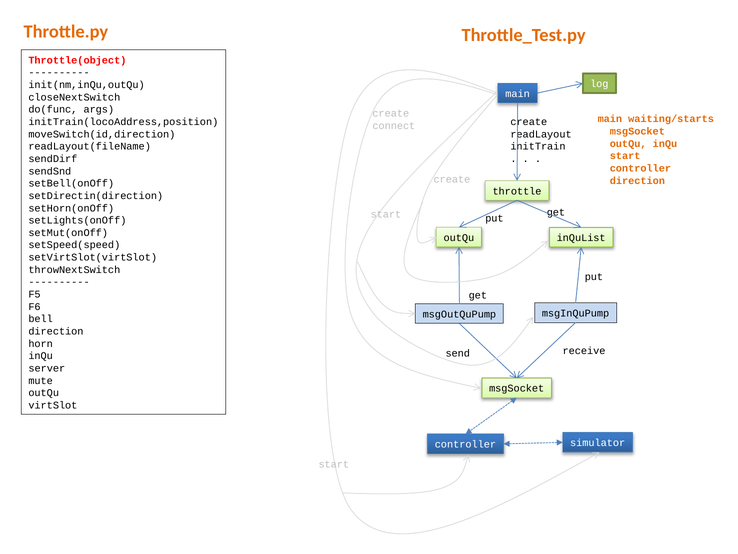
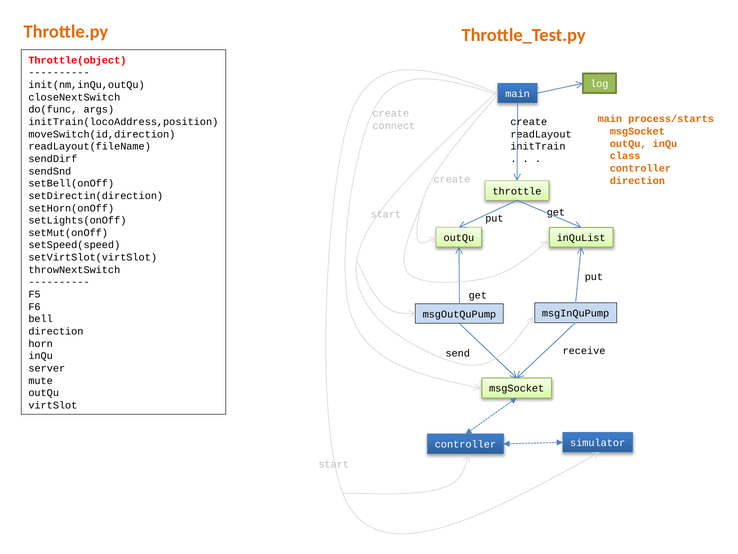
waiting/starts: waiting/starts -> process/starts
start at (625, 156): start -> class
